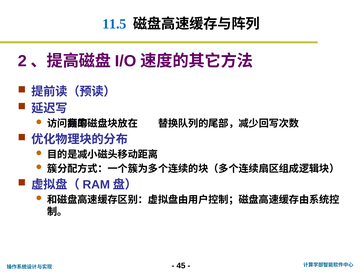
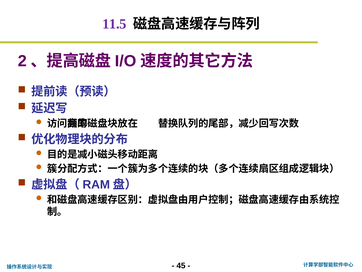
11.5 colour: blue -> purple
